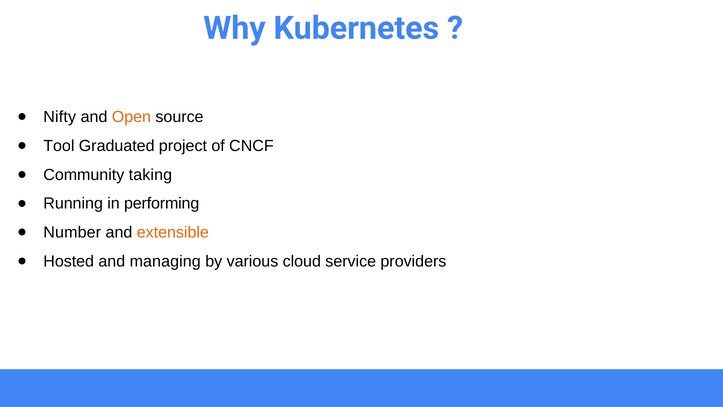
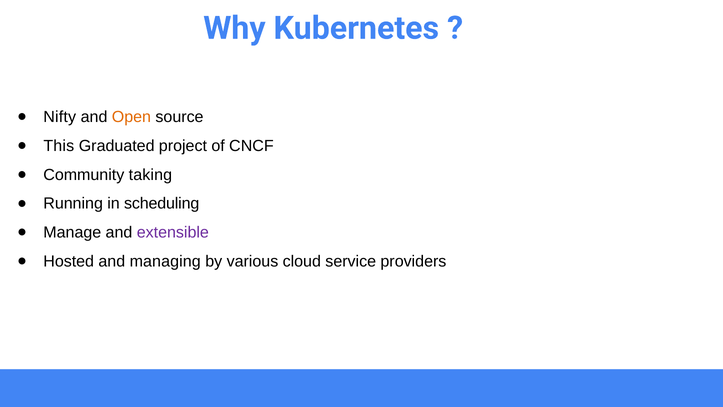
Tool: Tool -> This
performing: performing -> scheduling
Number: Number -> Manage
extensible colour: orange -> purple
